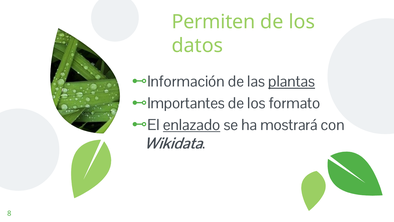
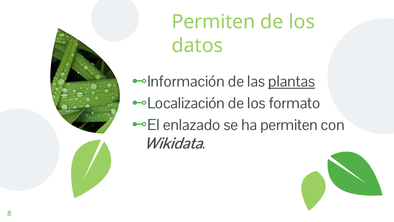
Importantes: Importantes -> Localización
enlazado underline: present -> none
ha mostrará: mostrará -> permiten
